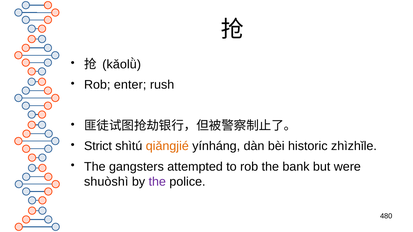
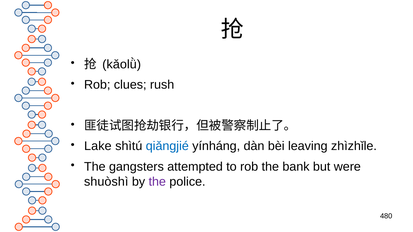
enter: enter -> clues
Strict: Strict -> Lake
qiǎngjié colour: orange -> blue
historic: historic -> leaving
